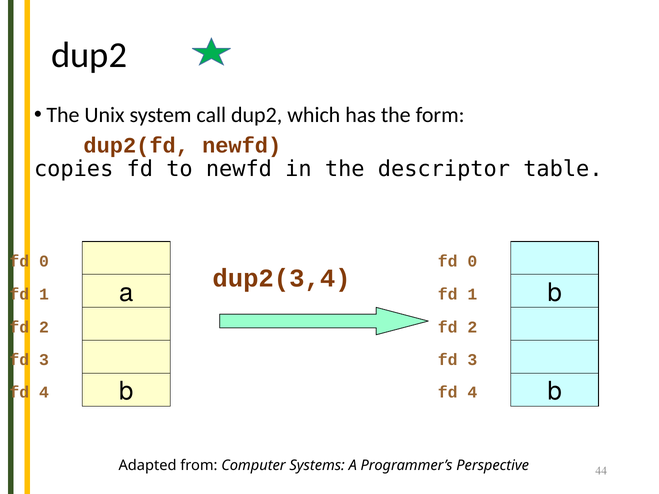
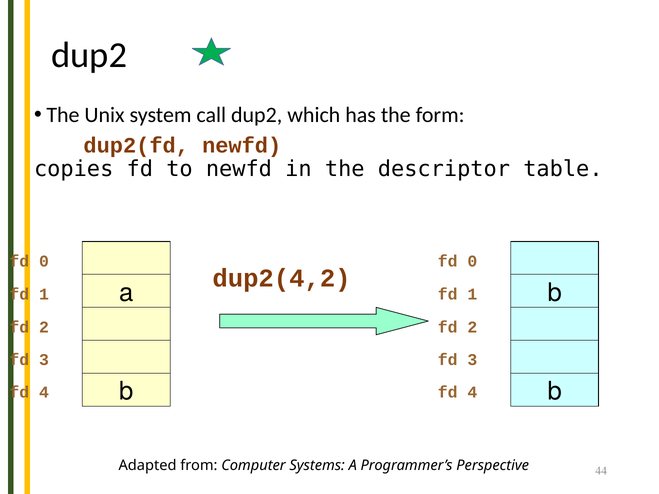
dup2(3,4: dup2(3,4 -> dup2(4,2
